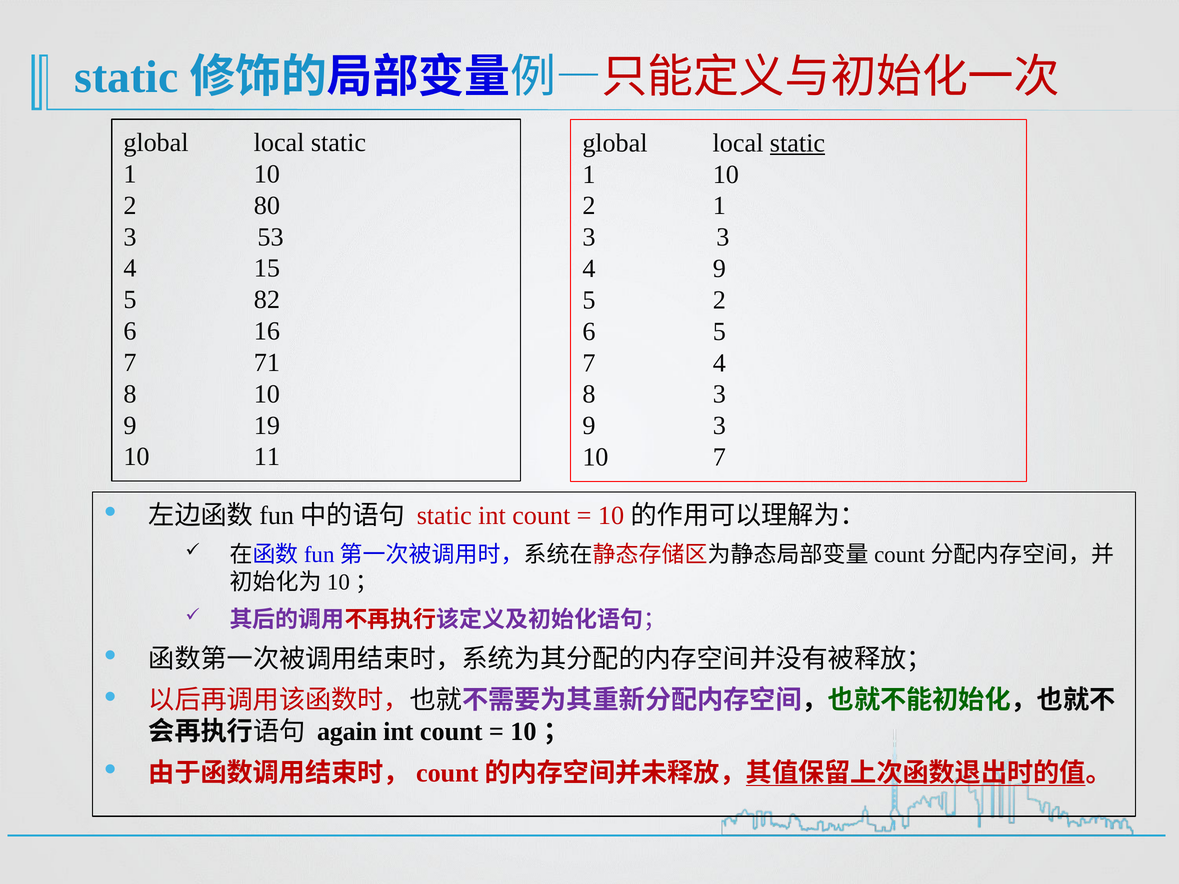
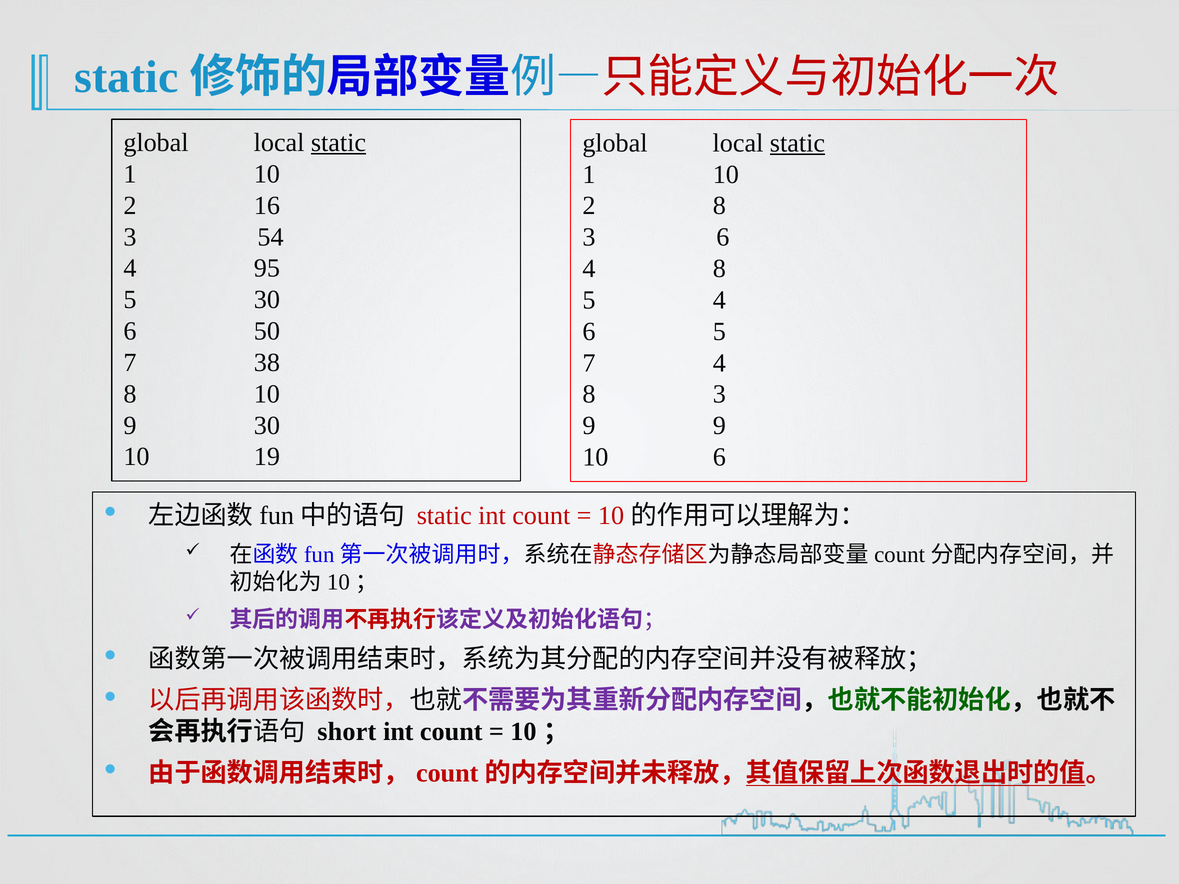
static at (338, 143) underline: none -> present
80: 80 -> 16
2 1: 1 -> 8
53: 53 -> 54
3 3: 3 -> 6
15: 15 -> 95
9 at (719, 269): 9 -> 8
5 82: 82 -> 30
5 2: 2 -> 4
16: 16 -> 50
71: 71 -> 38
9 19: 19 -> 30
9 3: 3 -> 9
11: 11 -> 19
10 7: 7 -> 6
again: again -> short
